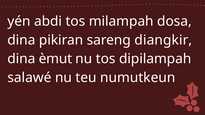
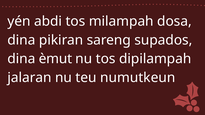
diangkir: diangkir -> supados
salawé: salawé -> jalaran
